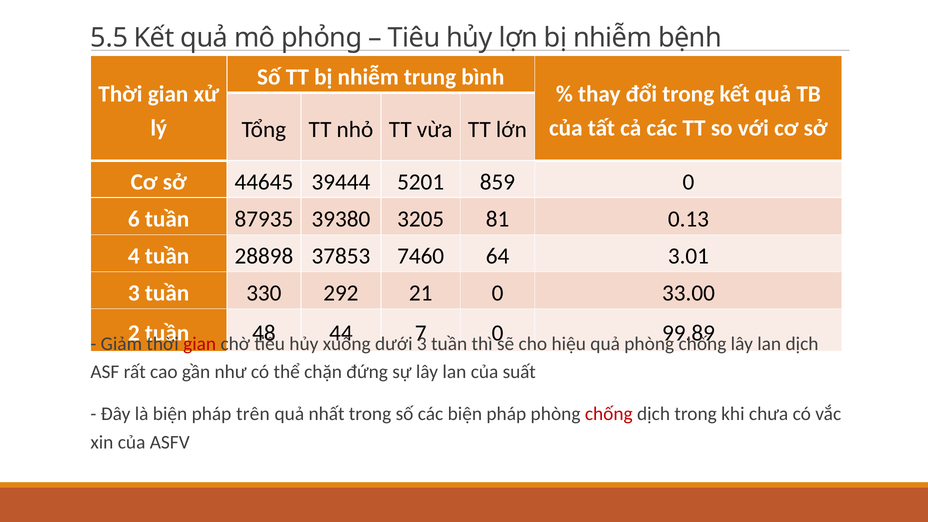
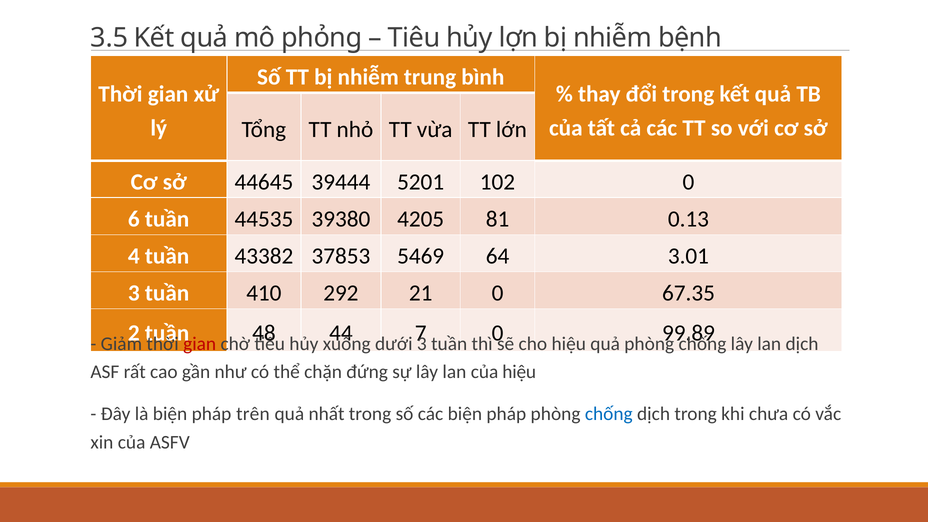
5.5: 5.5 -> 3.5
859: 859 -> 102
87935: 87935 -> 44535
3205: 3205 -> 4205
28898: 28898 -> 43382
7460: 7460 -> 5469
330: 330 -> 410
33.00: 33.00 -> 67.35
của suất: suất -> hiệu
chống at (609, 414) colour: red -> blue
